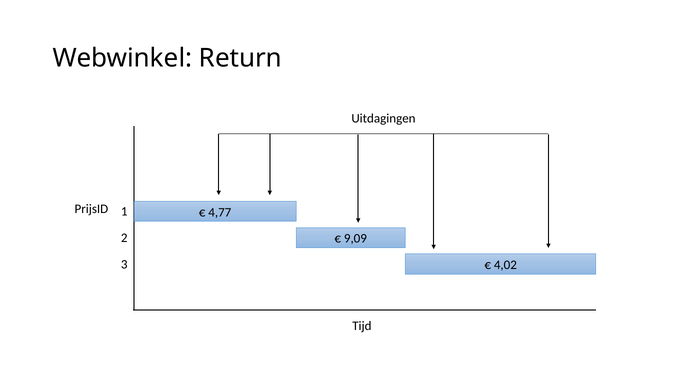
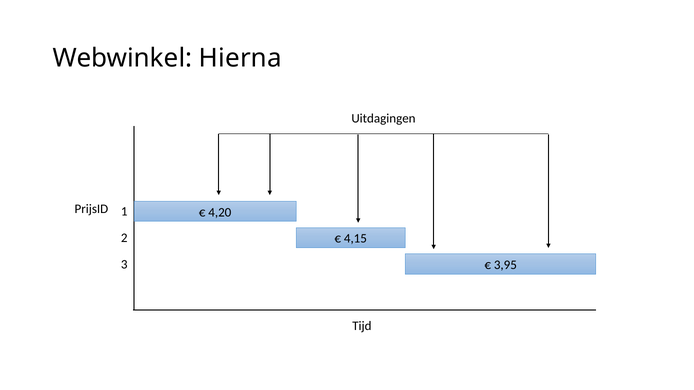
Return: Return -> Hierna
4,77: 4,77 -> 4,20
9,09: 9,09 -> 4,15
4,02: 4,02 -> 3,95
